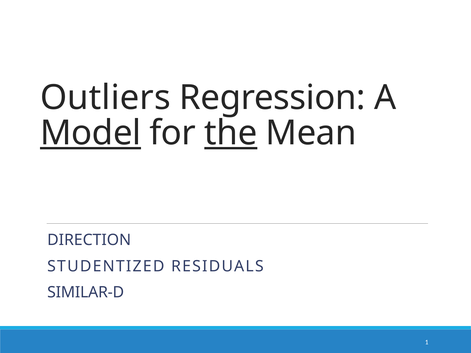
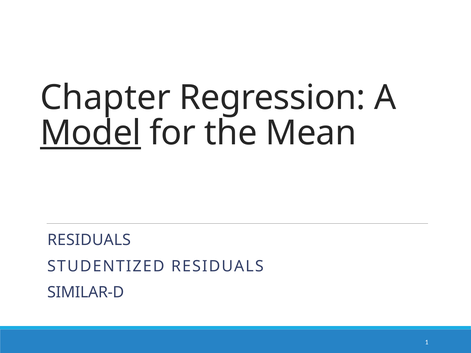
Outliers: Outliers -> Chapter
the underline: present -> none
DIRECTION at (89, 240): DIRECTION -> RESIDUALS
